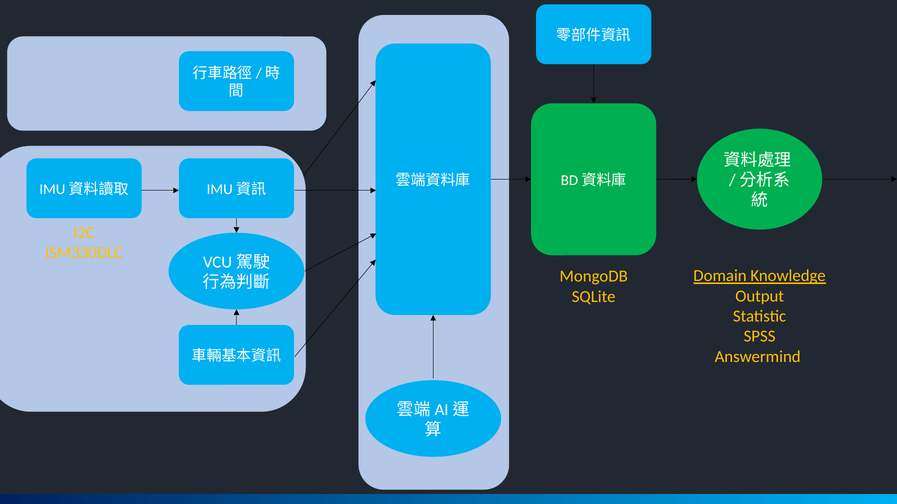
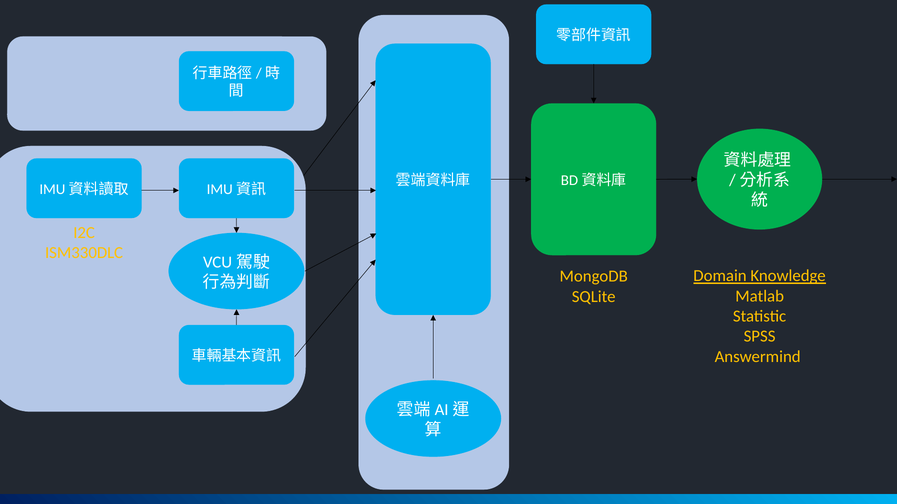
Output: Output -> Matlab
